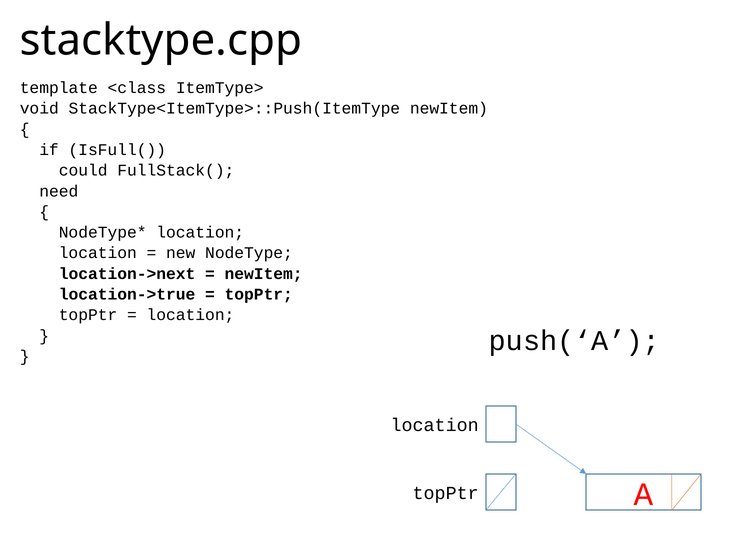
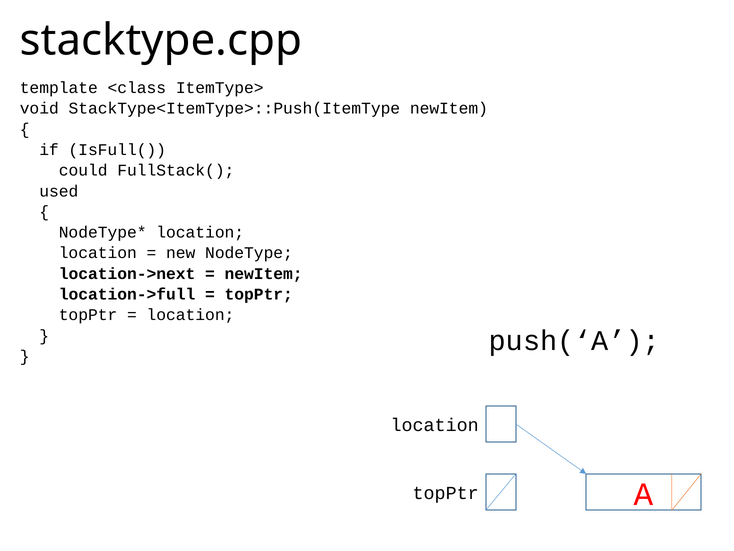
need: need -> used
location->true: location->true -> location->full
